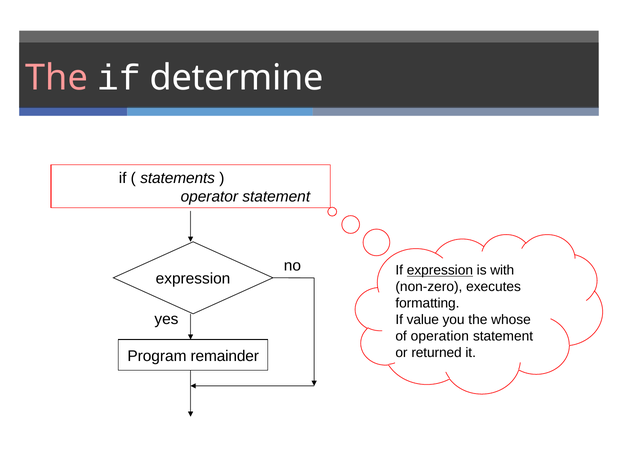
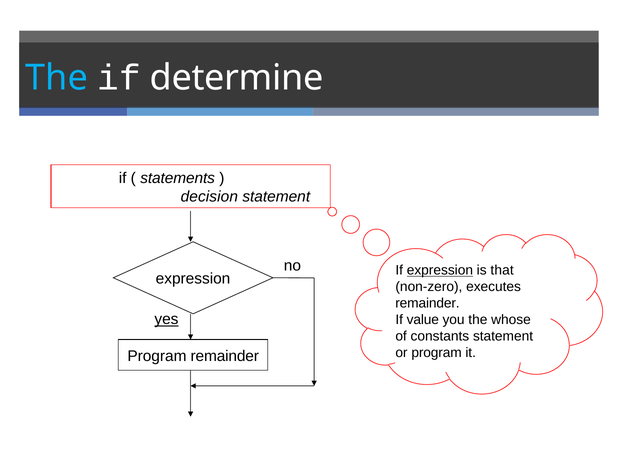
The at (57, 78) colour: pink -> light blue
operator: operator -> decision
with: with -> that
formatting at (427, 304): formatting -> remainder
yes underline: none -> present
operation: operation -> constants
or returned: returned -> program
